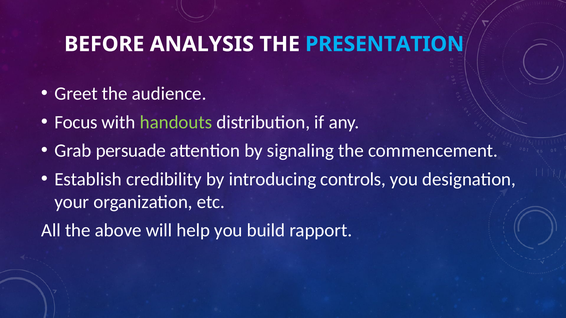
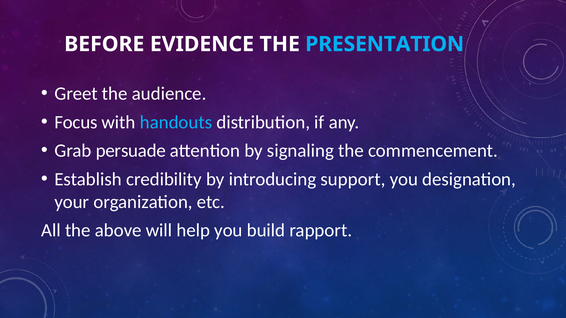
ANALYSIS: ANALYSIS -> EVIDENCE
handouts colour: light green -> light blue
controls: controls -> support
